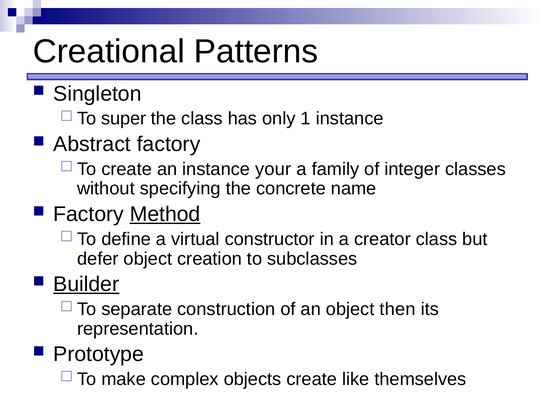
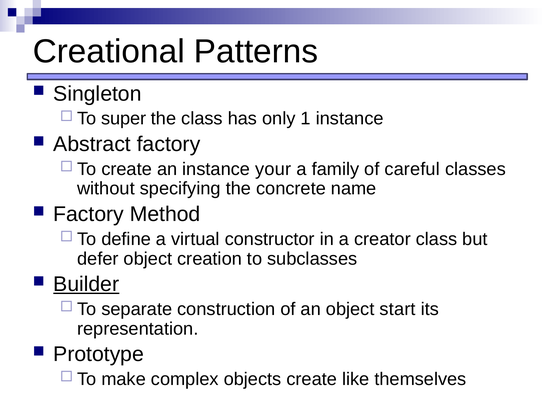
integer: integer -> careful
Method underline: present -> none
then: then -> start
